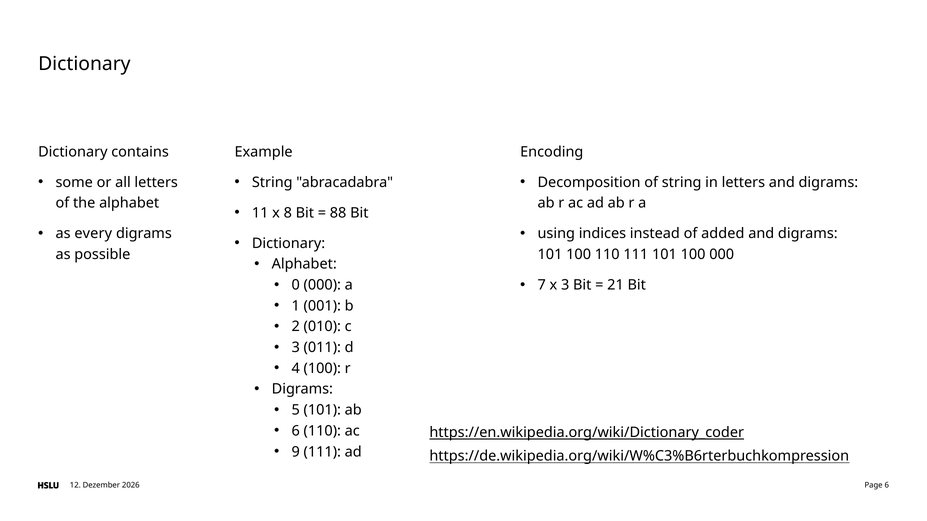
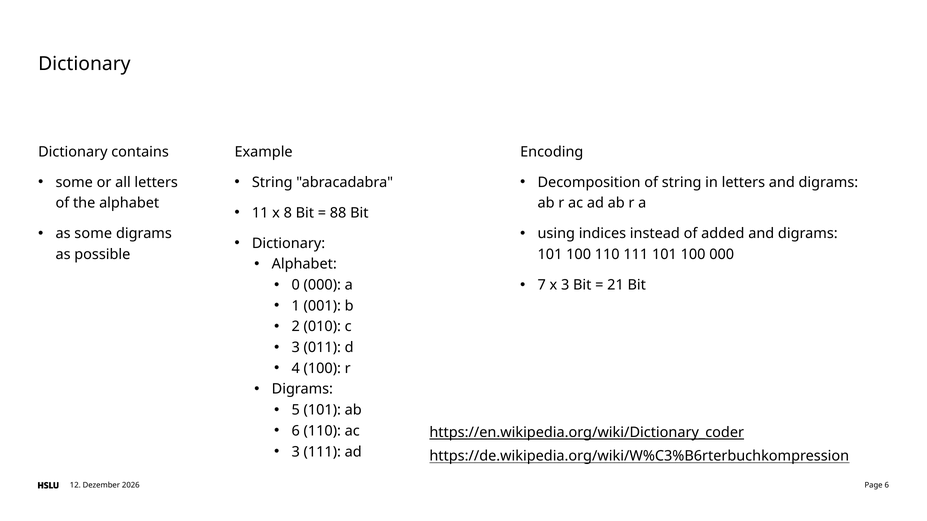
as every: every -> some
9 at (296, 452): 9 -> 3
